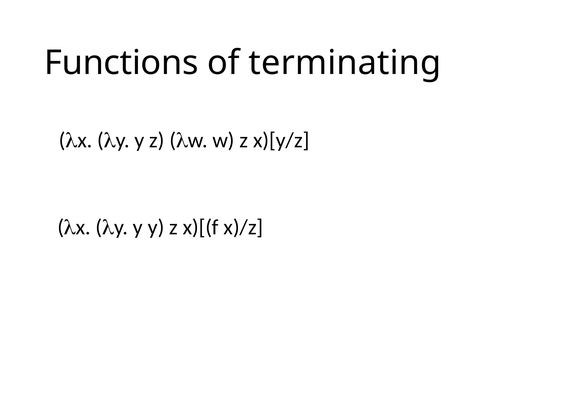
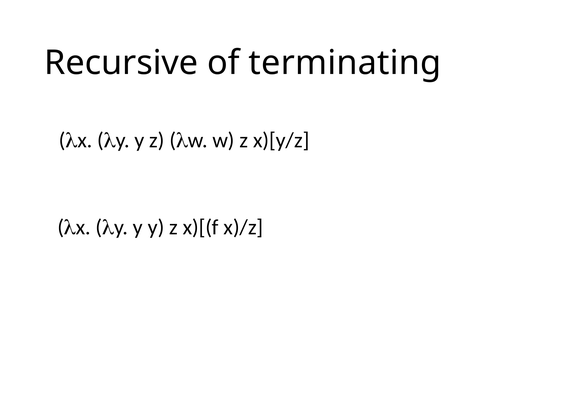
Functions: Functions -> Recursive
